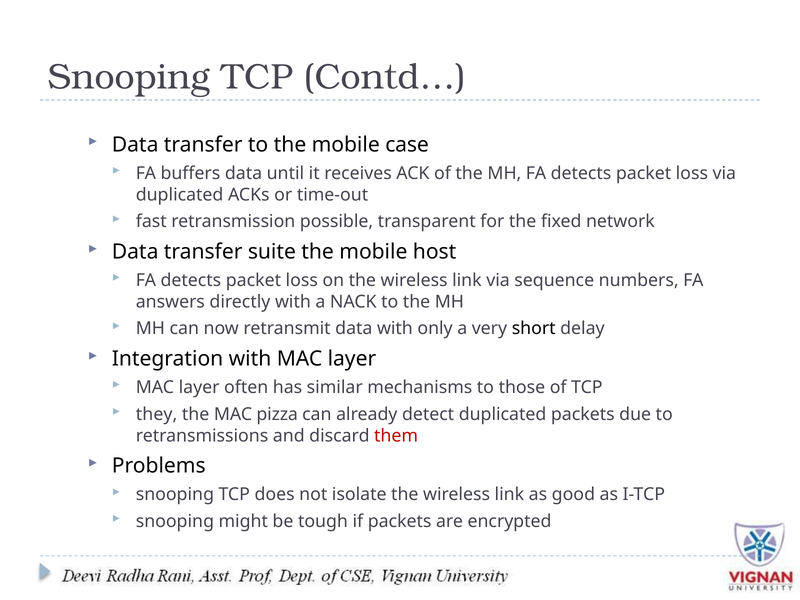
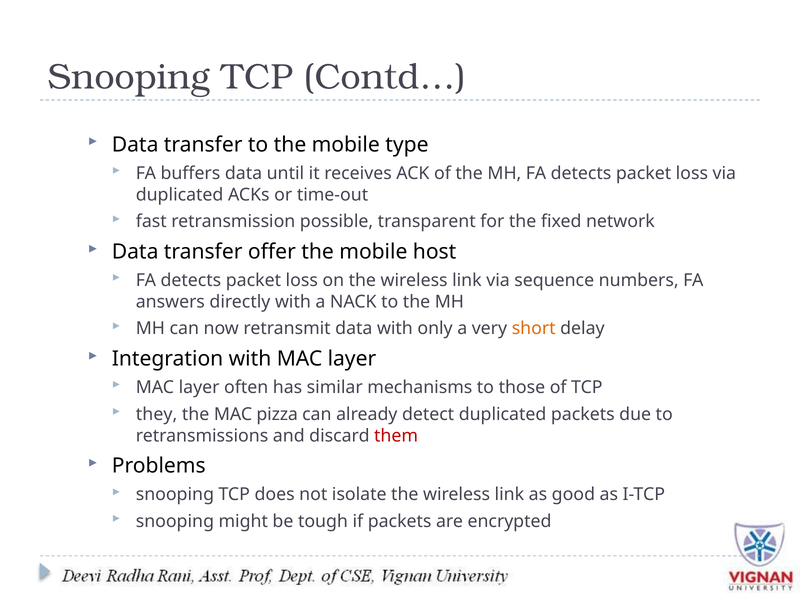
case: case -> type
suite: suite -> offer
short colour: black -> orange
